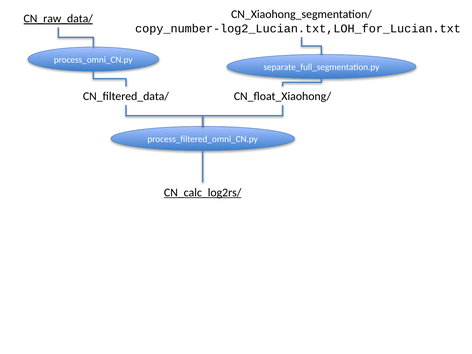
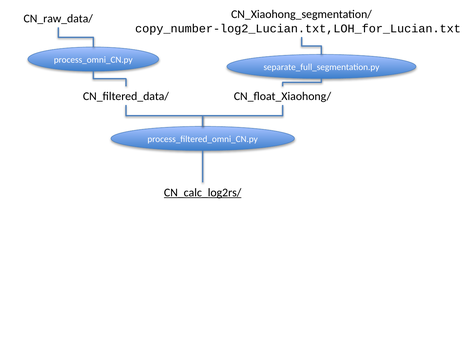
CN_raw_data/ underline: present -> none
